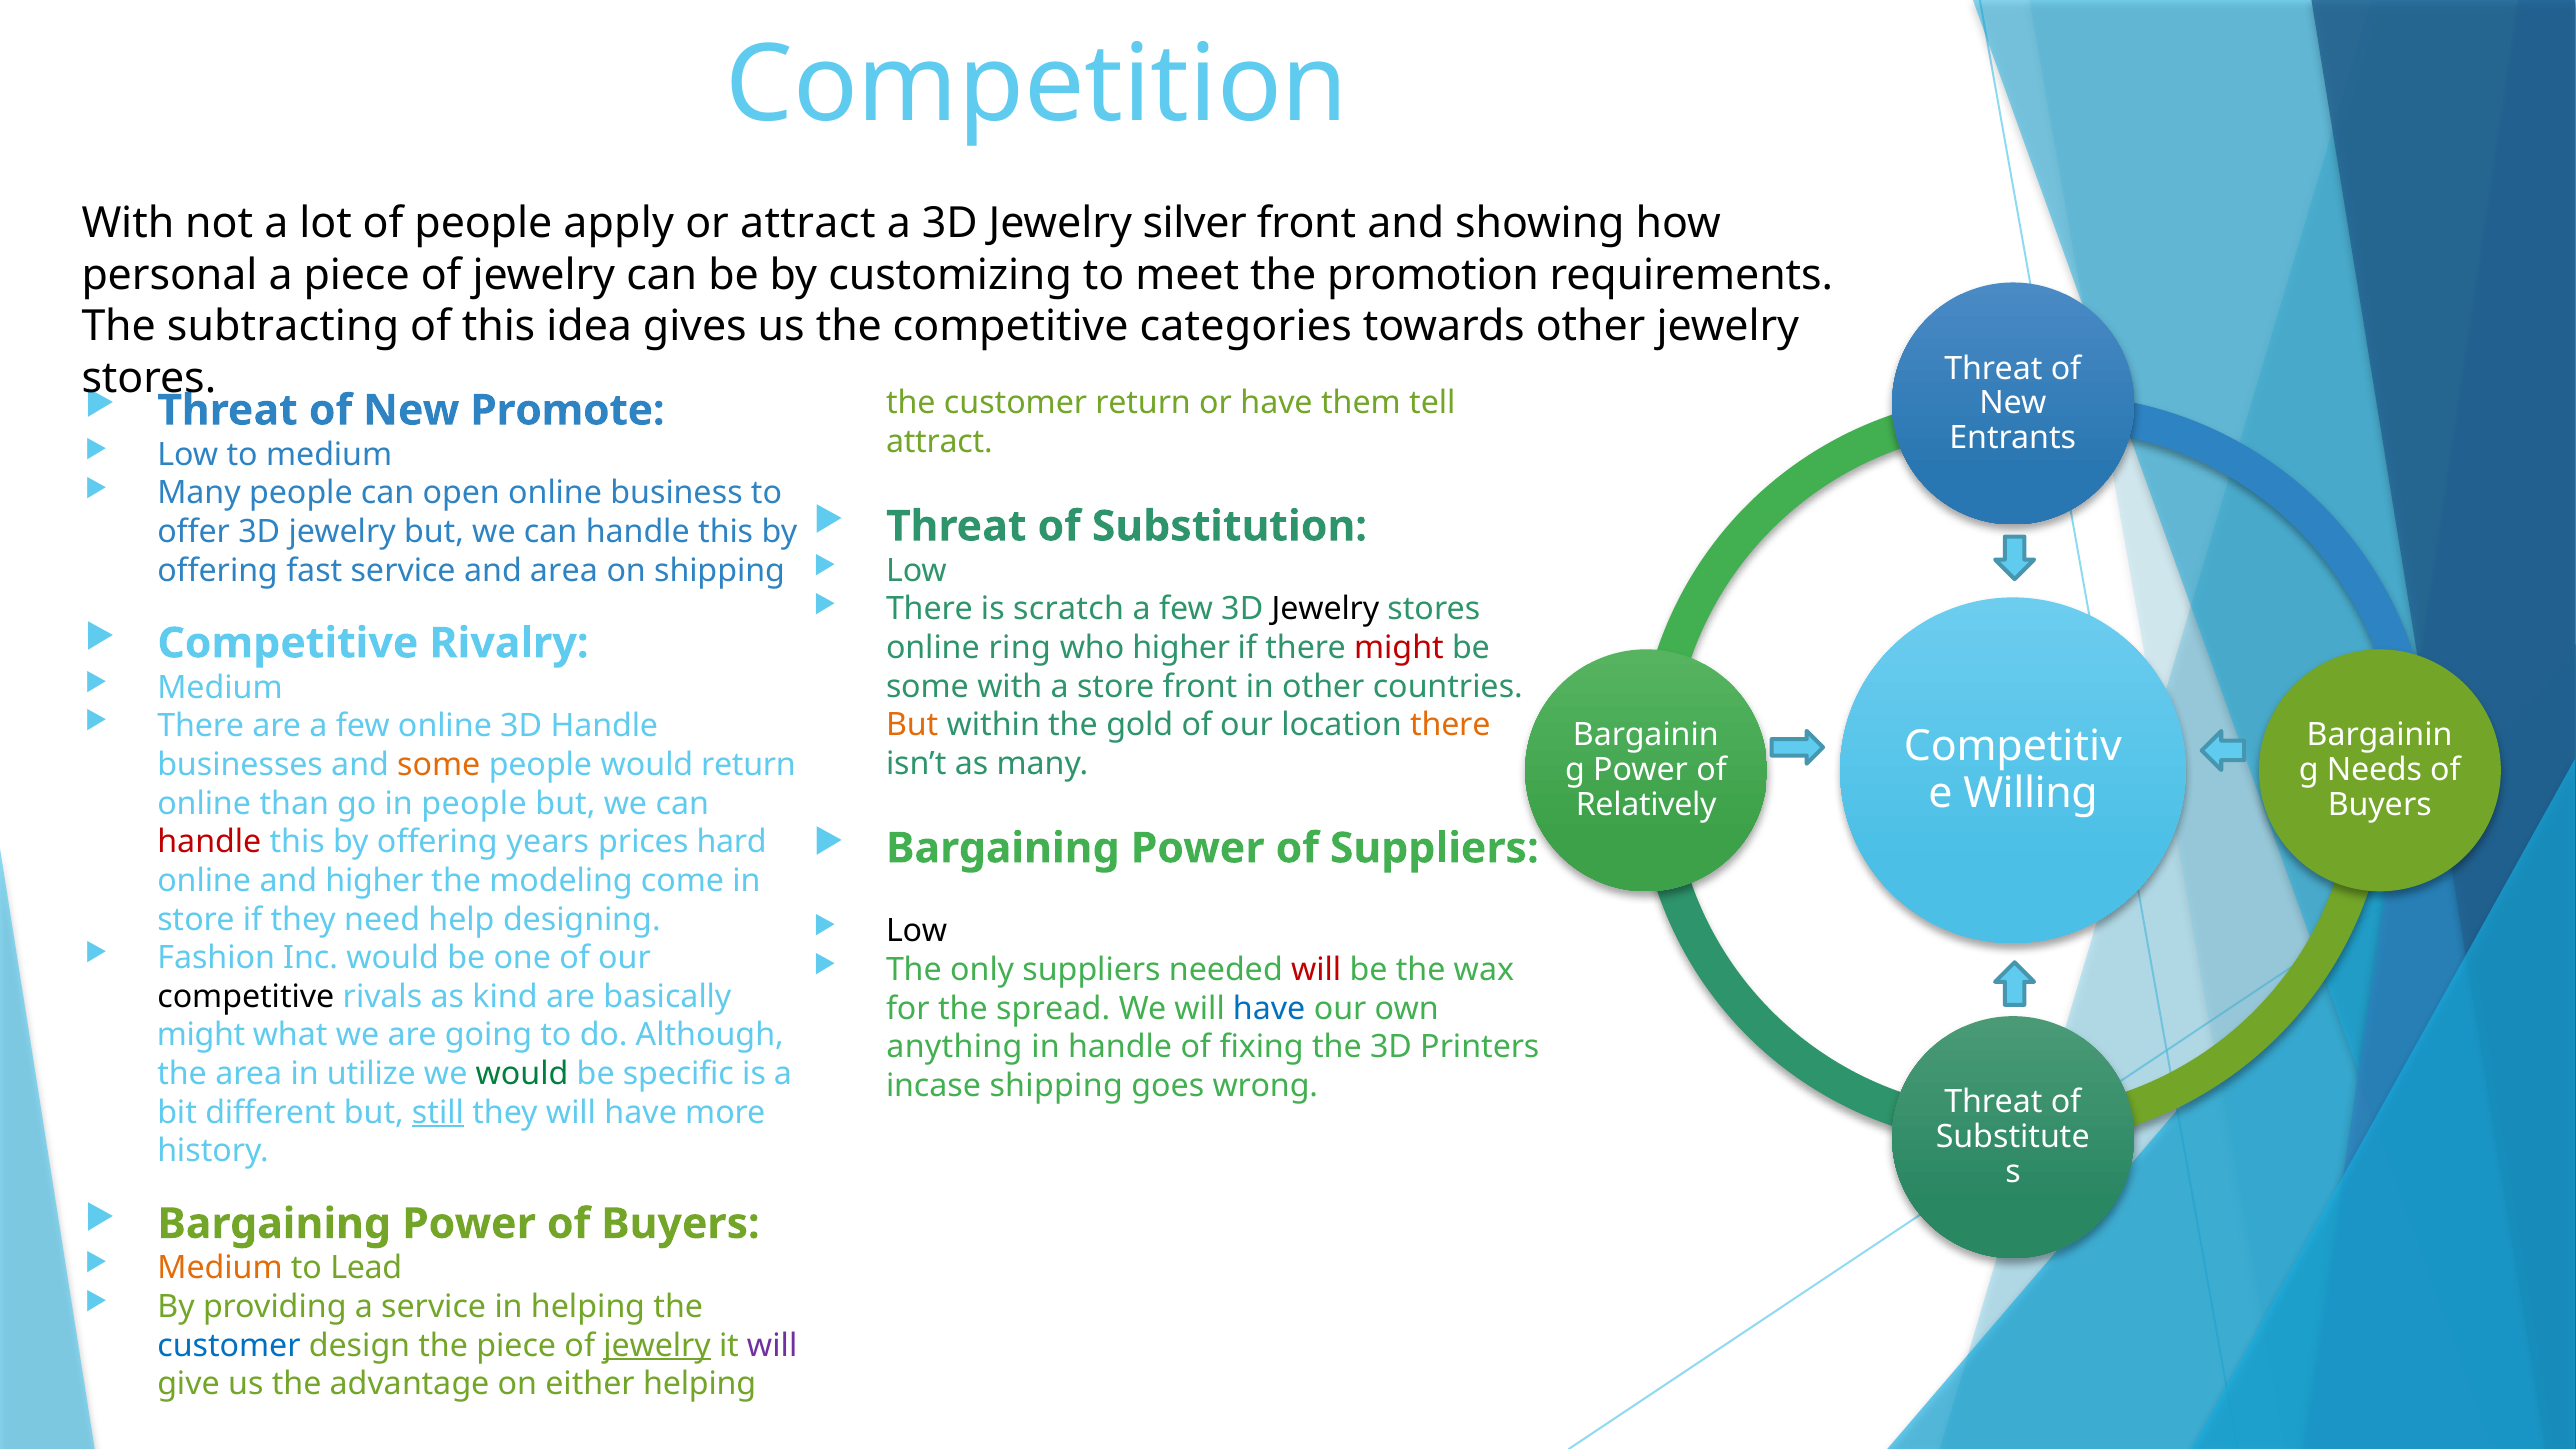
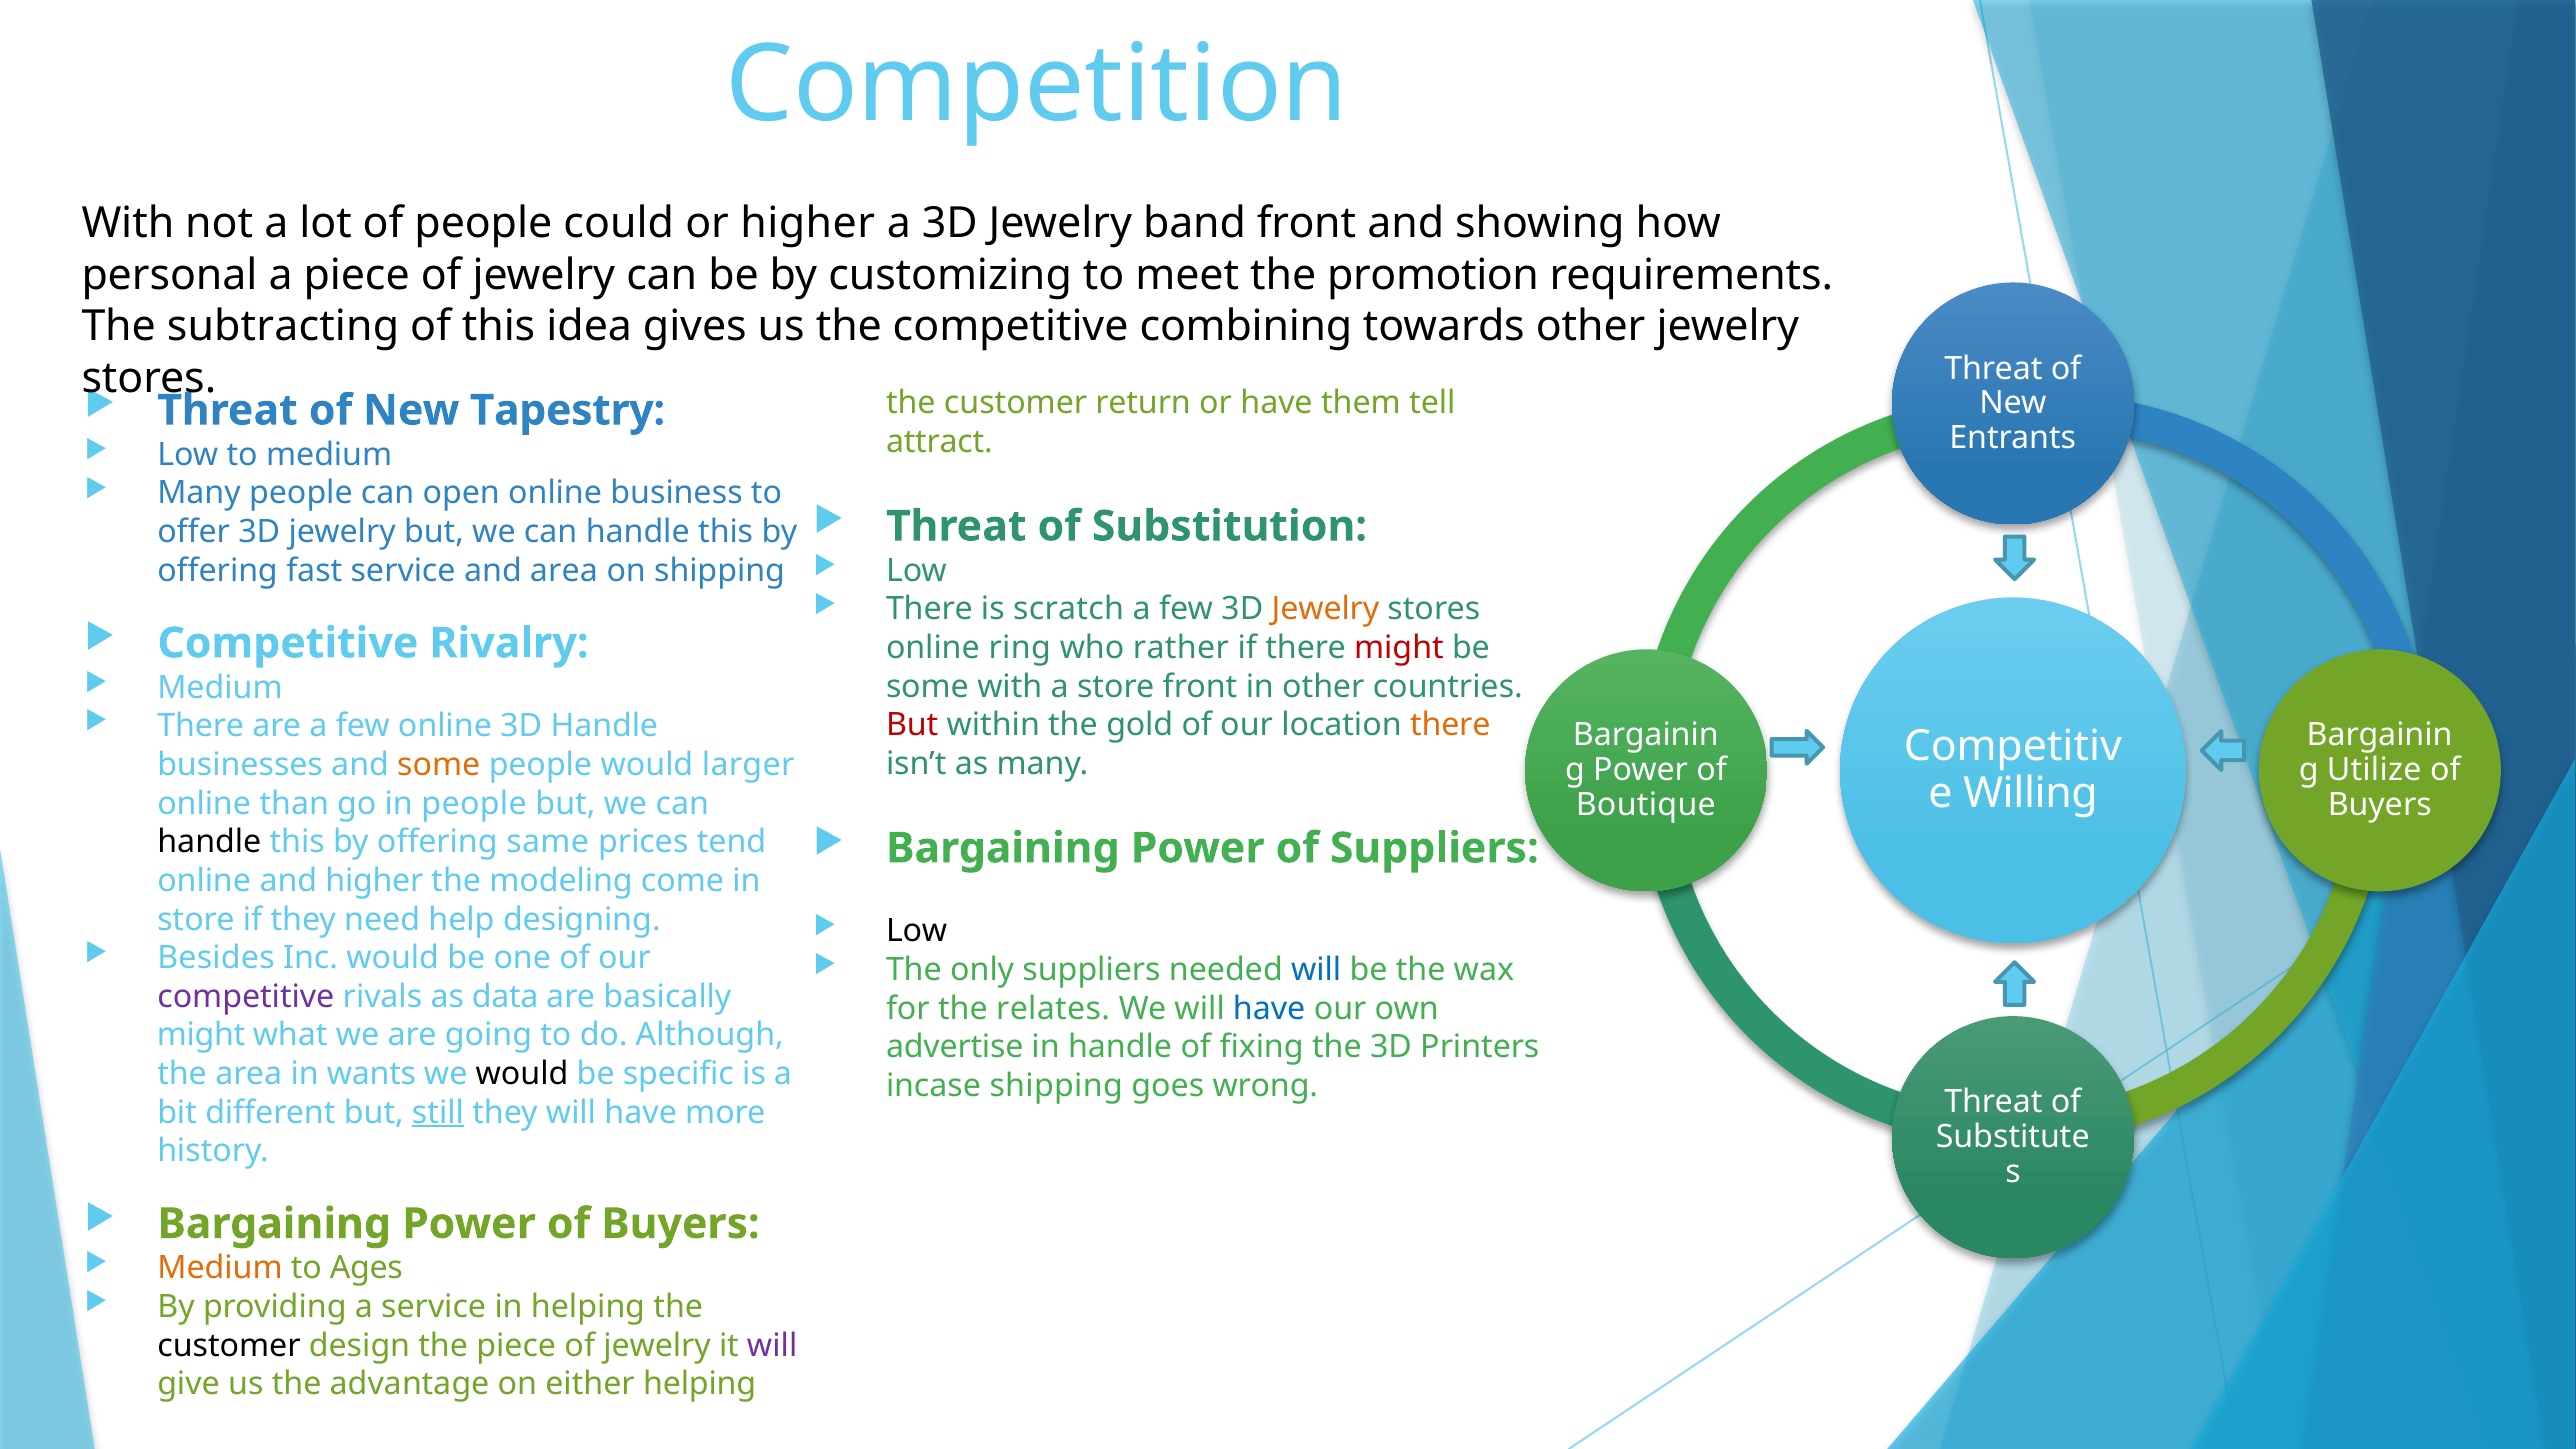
apply: apply -> could
or attract: attract -> higher
silver: silver -> band
categories: categories -> combining
Promote: Promote -> Tapestry
Jewelry at (1325, 609) colour: black -> orange
who higher: higher -> rather
But at (912, 725) colour: orange -> red
would return: return -> larger
Needs: Needs -> Utilize
Relatively: Relatively -> Boutique
handle at (209, 842) colour: red -> black
years: years -> same
hard: hard -> tend
Fashion: Fashion -> Besides
will at (1316, 970) colour: red -> blue
competitive at (246, 997) colour: black -> purple
kind: kind -> data
spread: spread -> relates
anything: anything -> advertise
utilize: utilize -> wants
would at (522, 1074) colour: green -> black
Lead: Lead -> Ages
customer at (229, 1345) colour: blue -> black
jewelry at (657, 1345) underline: present -> none
